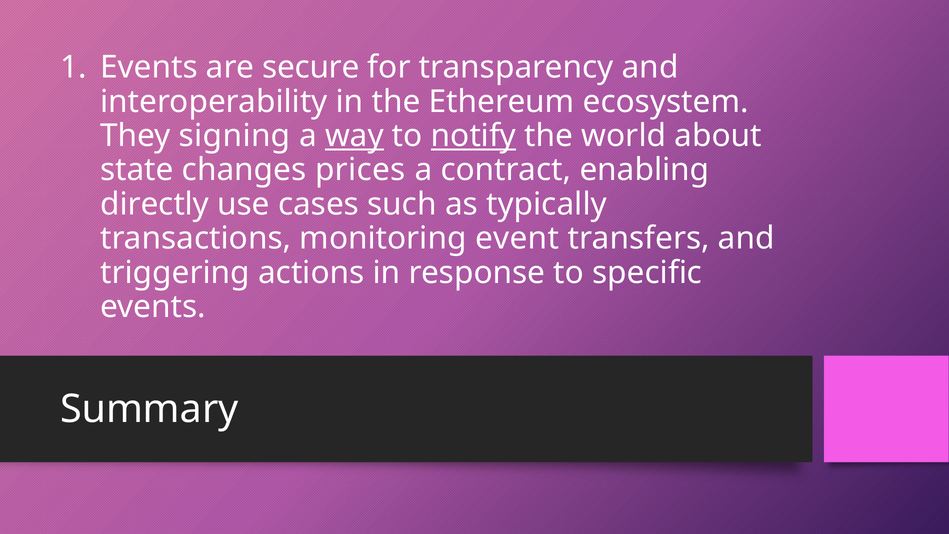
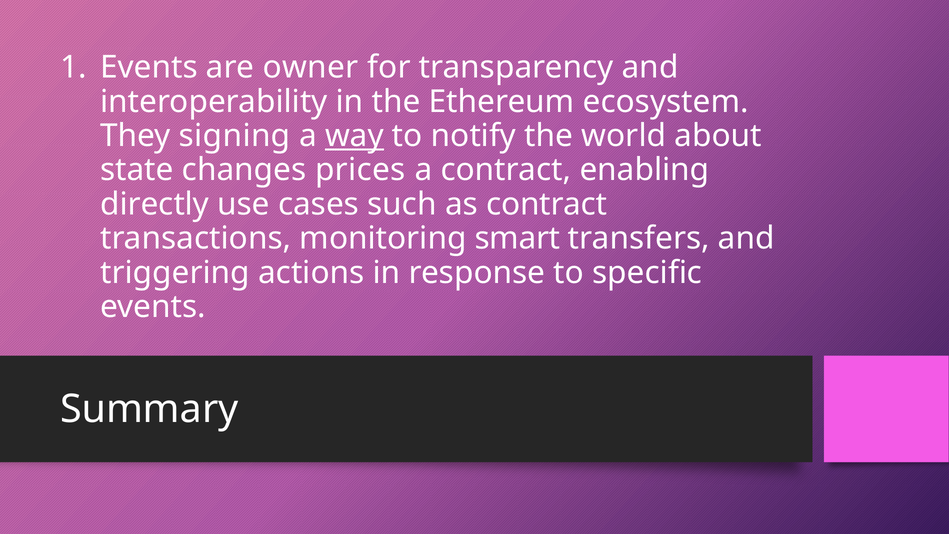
secure: secure -> owner
notify underline: present -> none
as typically: typically -> contract
event: event -> smart
